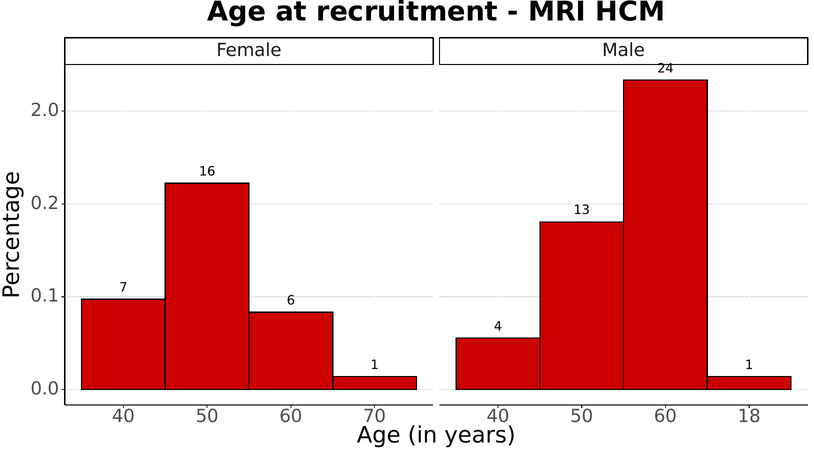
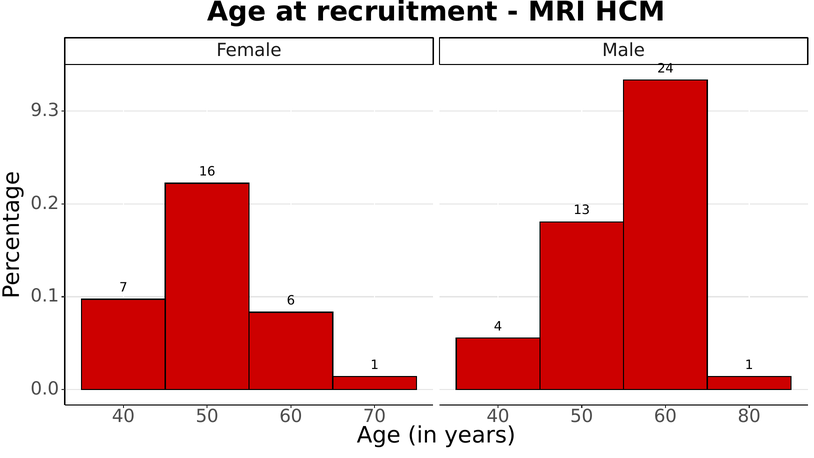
2.0: 2.0 -> 9.3
18: 18 -> 80
